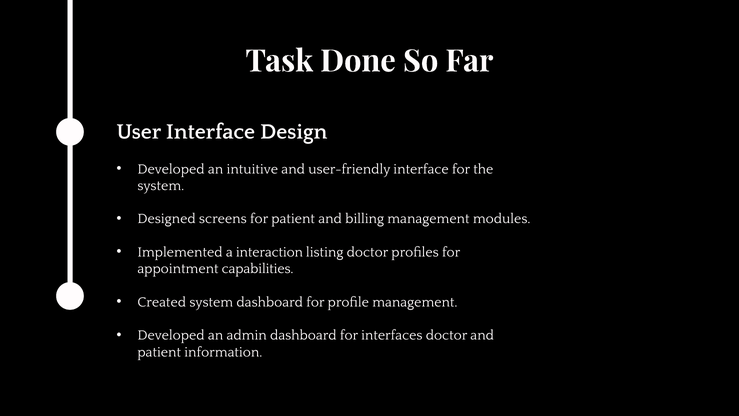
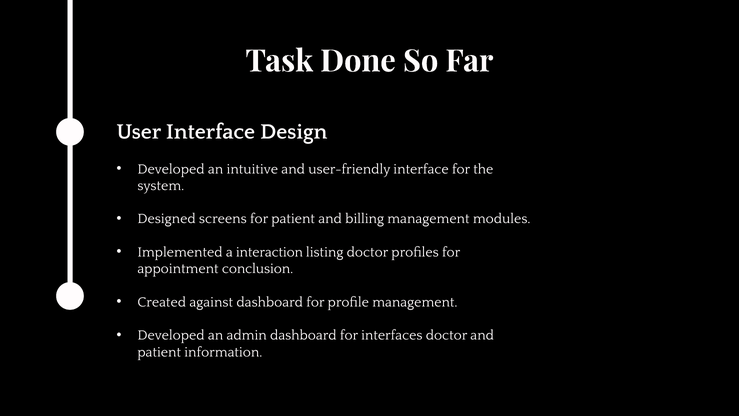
capabilities: capabilities -> conclusion
Created system: system -> against
